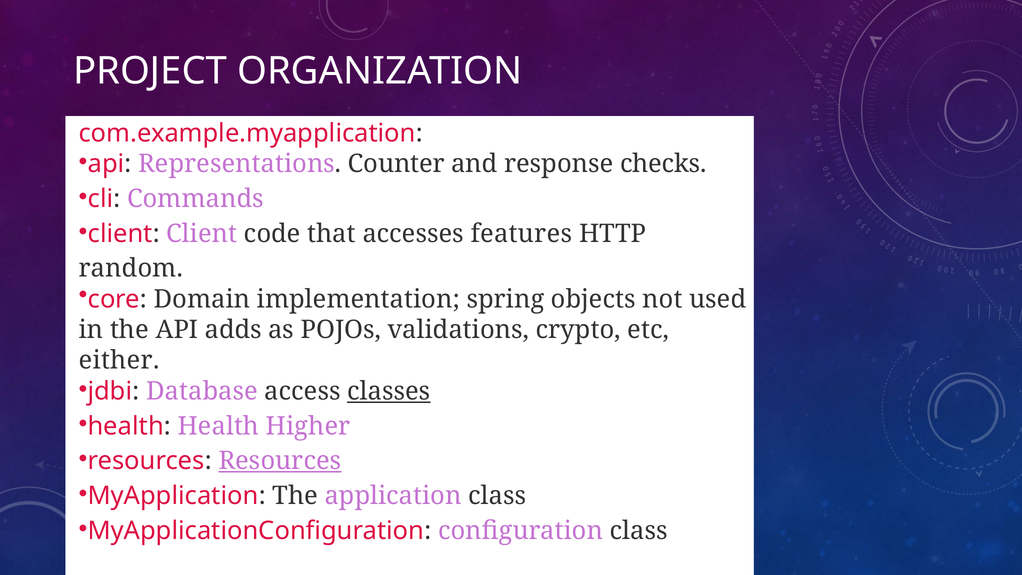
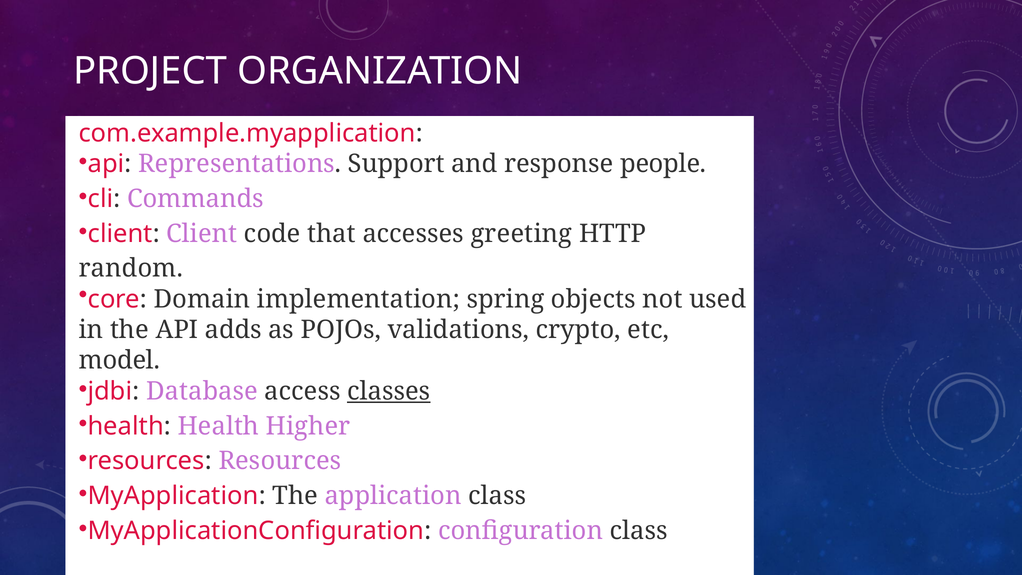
Counter: Counter -> Support
checks: checks -> people
features: features -> greeting
either: either -> model
Resources at (280, 461) underline: present -> none
